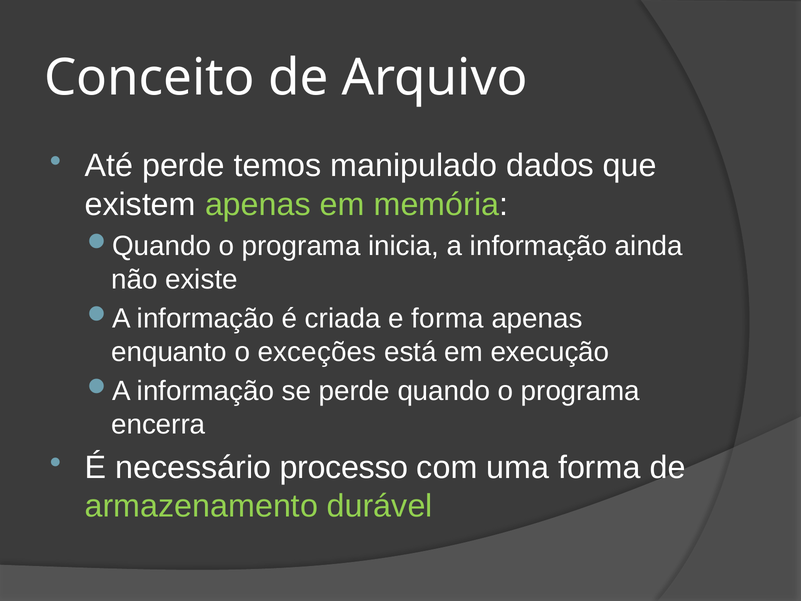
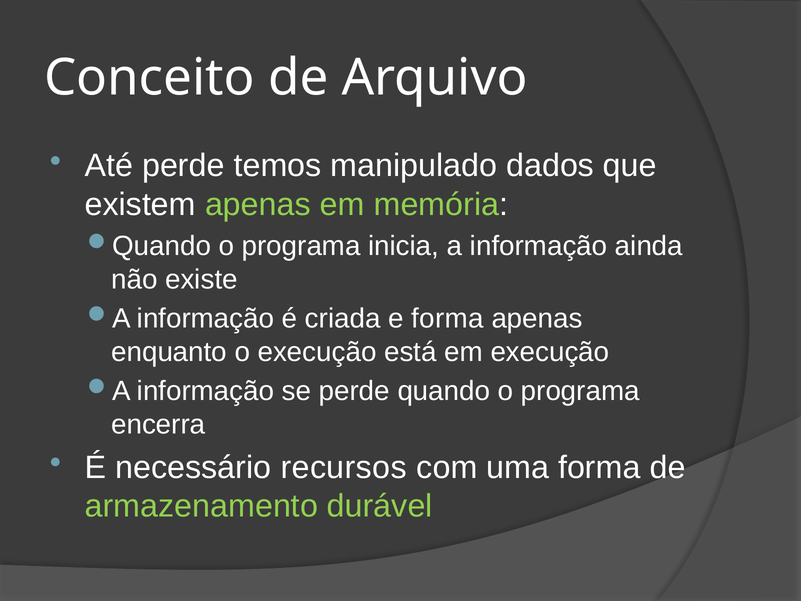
o exceções: exceções -> execução
processo: processo -> recursos
